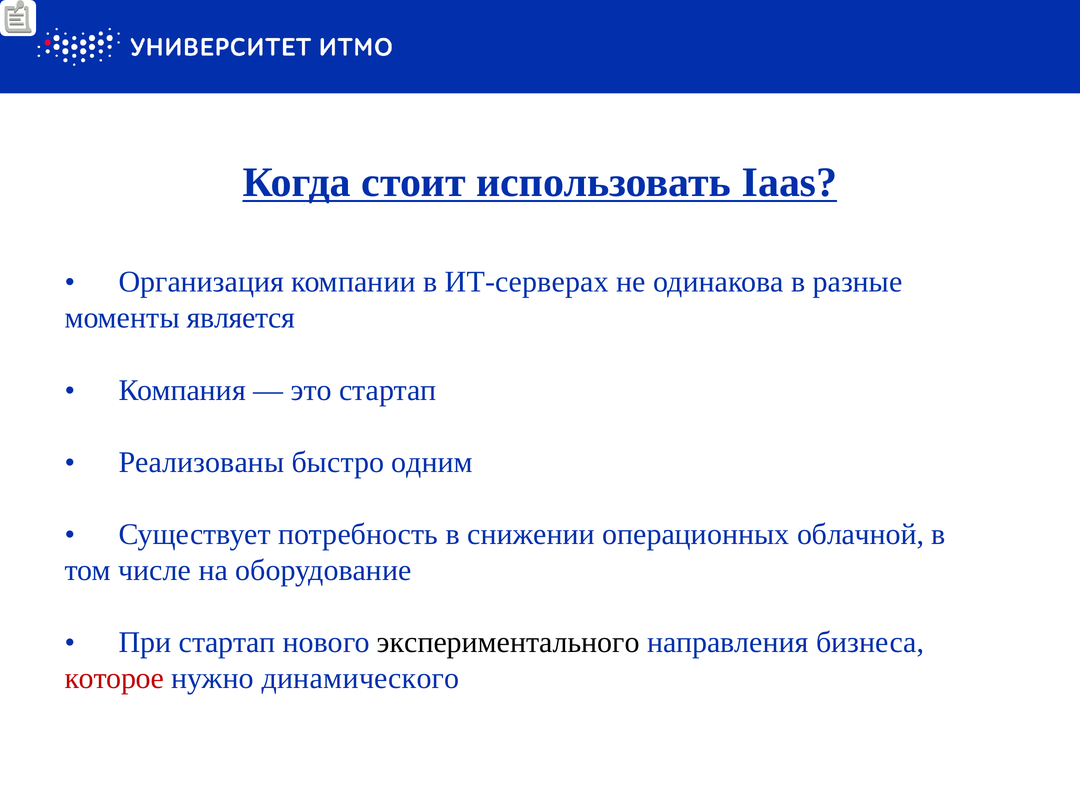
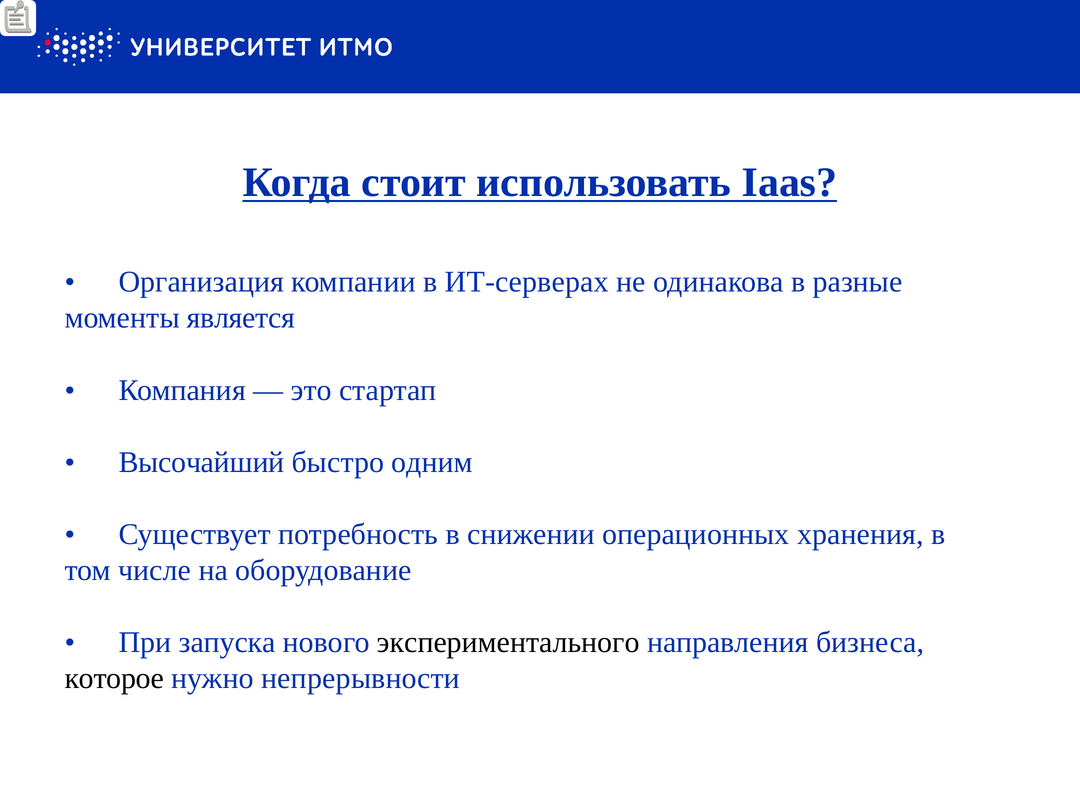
Реализованы: Реализованы -> Высочайший
облачной: облачной -> хранения
При стартап: стартап -> запуска
которое colour: red -> black
динамического: динамического -> непрерывности
